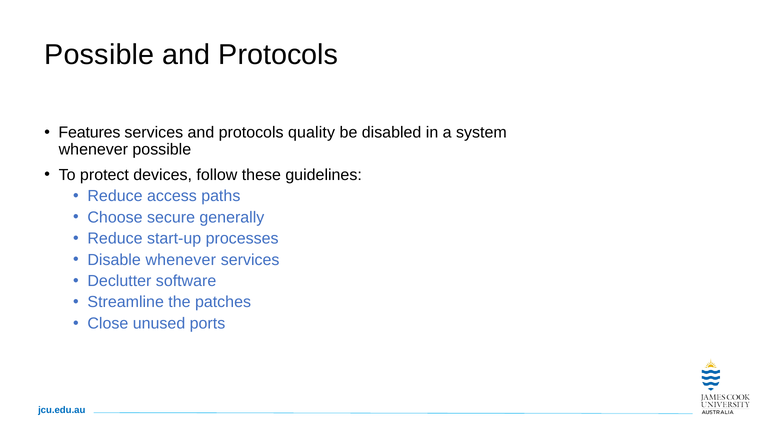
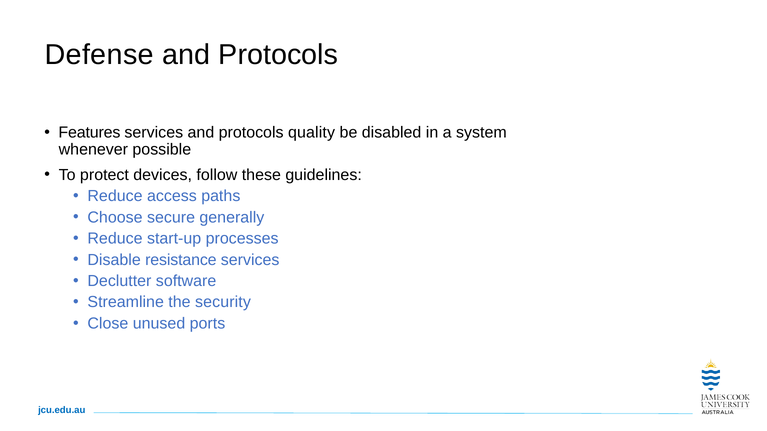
Possible at (99, 55): Possible -> Defense
Disable whenever: whenever -> resistance
patches: patches -> security
